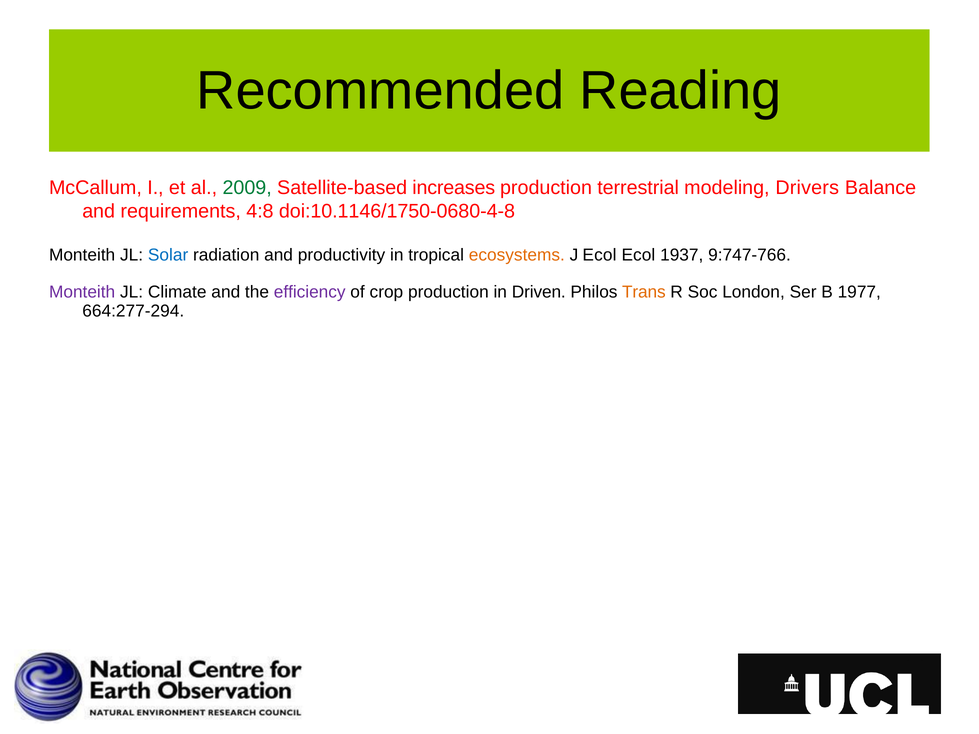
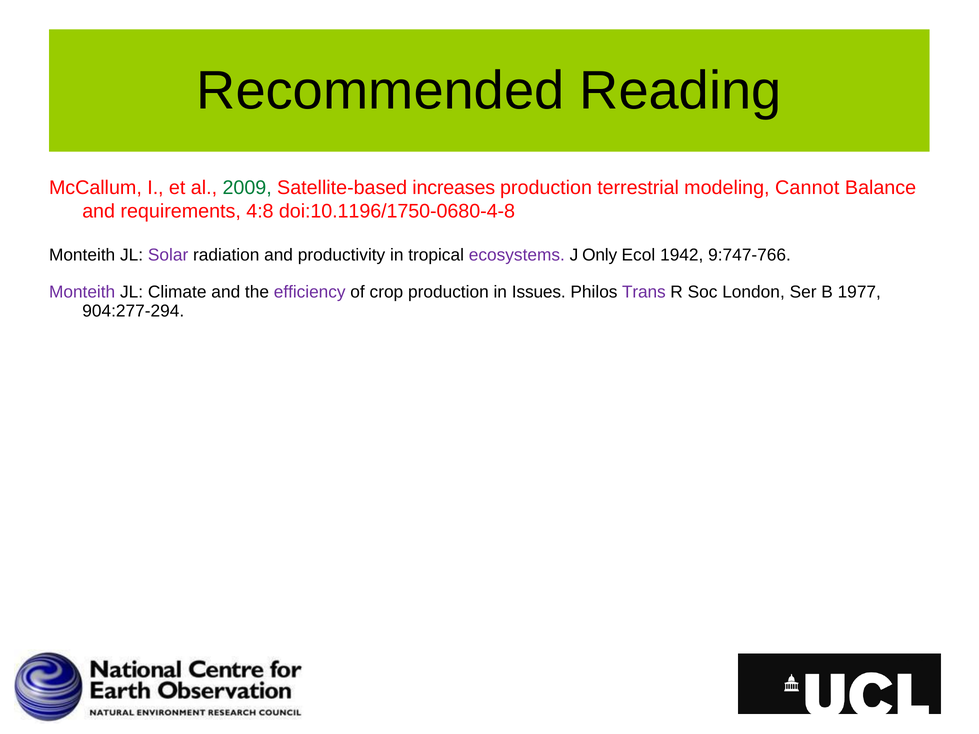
Drivers: Drivers -> Cannot
doi:10.1146/1750-0680-4-8: doi:10.1146/1750-0680-4-8 -> doi:10.1196/1750-0680-4-8
Solar colour: blue -> purple
ecosystems colour: orange -> purple
J Ecol: Ecol -> Only
1937: 1937 -> 1942
Driven: Driven -> Issues
Trans colour: orange -> purple
664:277-294: 664:277-294 -> 904:277-294
